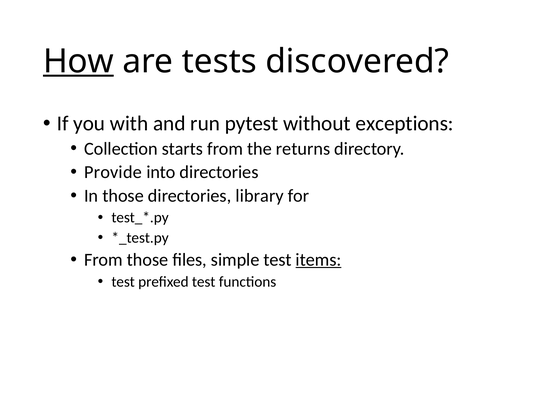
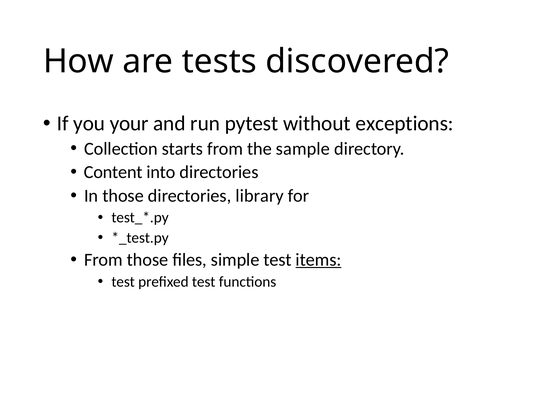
How underline: present -> none
with: with -> your
returns: returns -> sample
Provide: Provide -> Content
